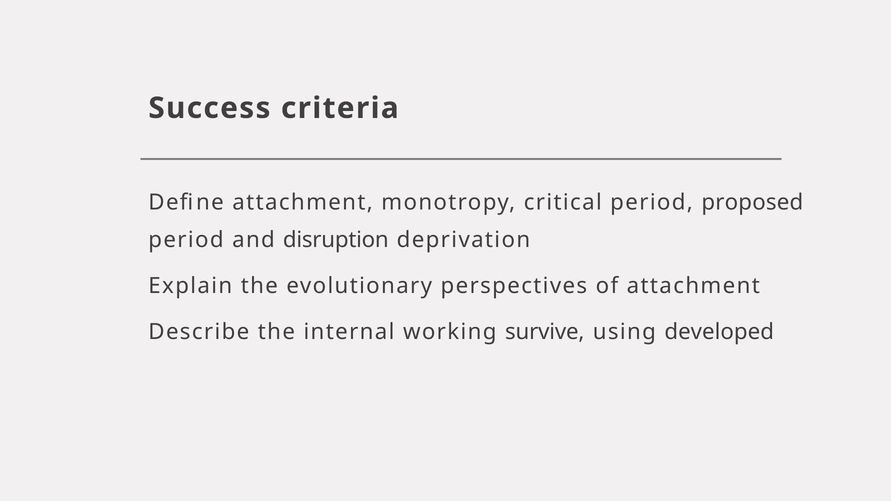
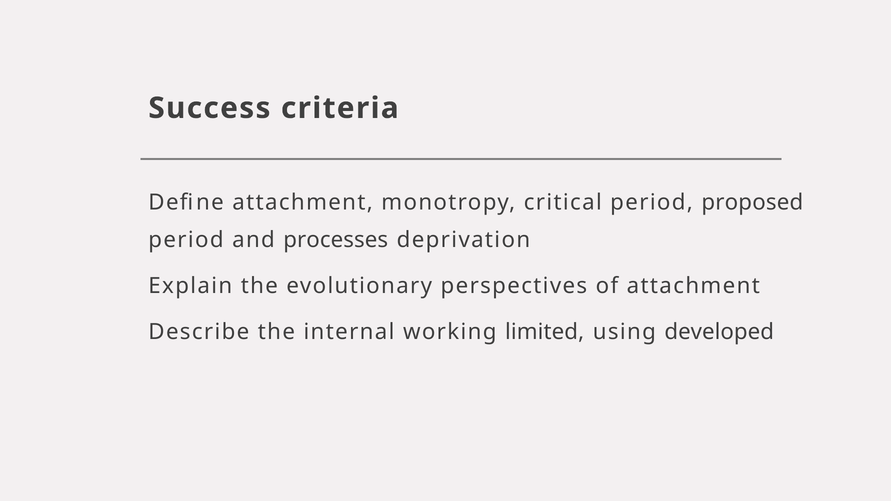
disruption: disruption -> processes
survive: survive -> limited
